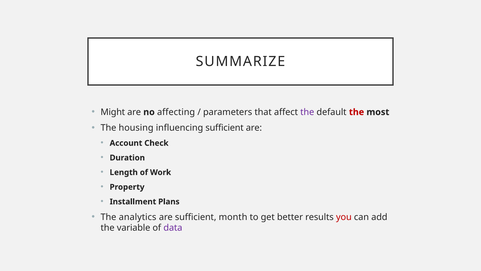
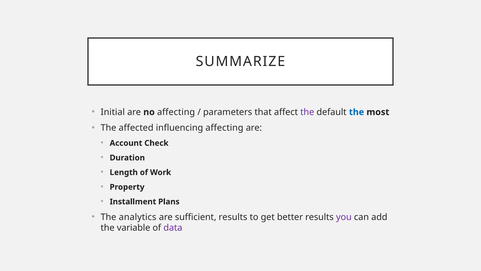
Might: Might -> Initial
the at (357, 112) colour: red -> blue
housing: housing -> affected
influencing sufficient: sufficient -> affecting
sufficient month: month -> results
you colour: red -> purple
